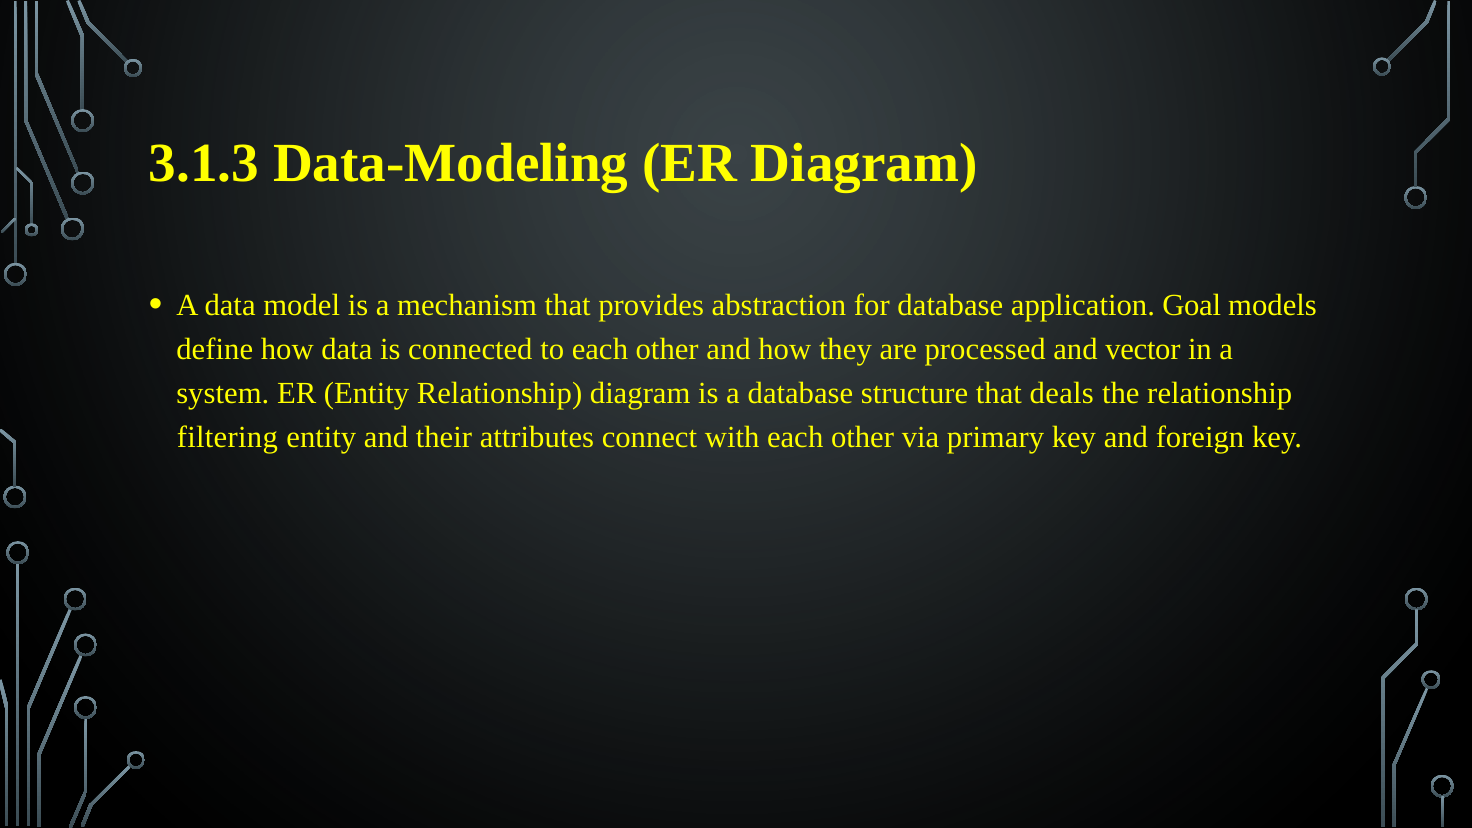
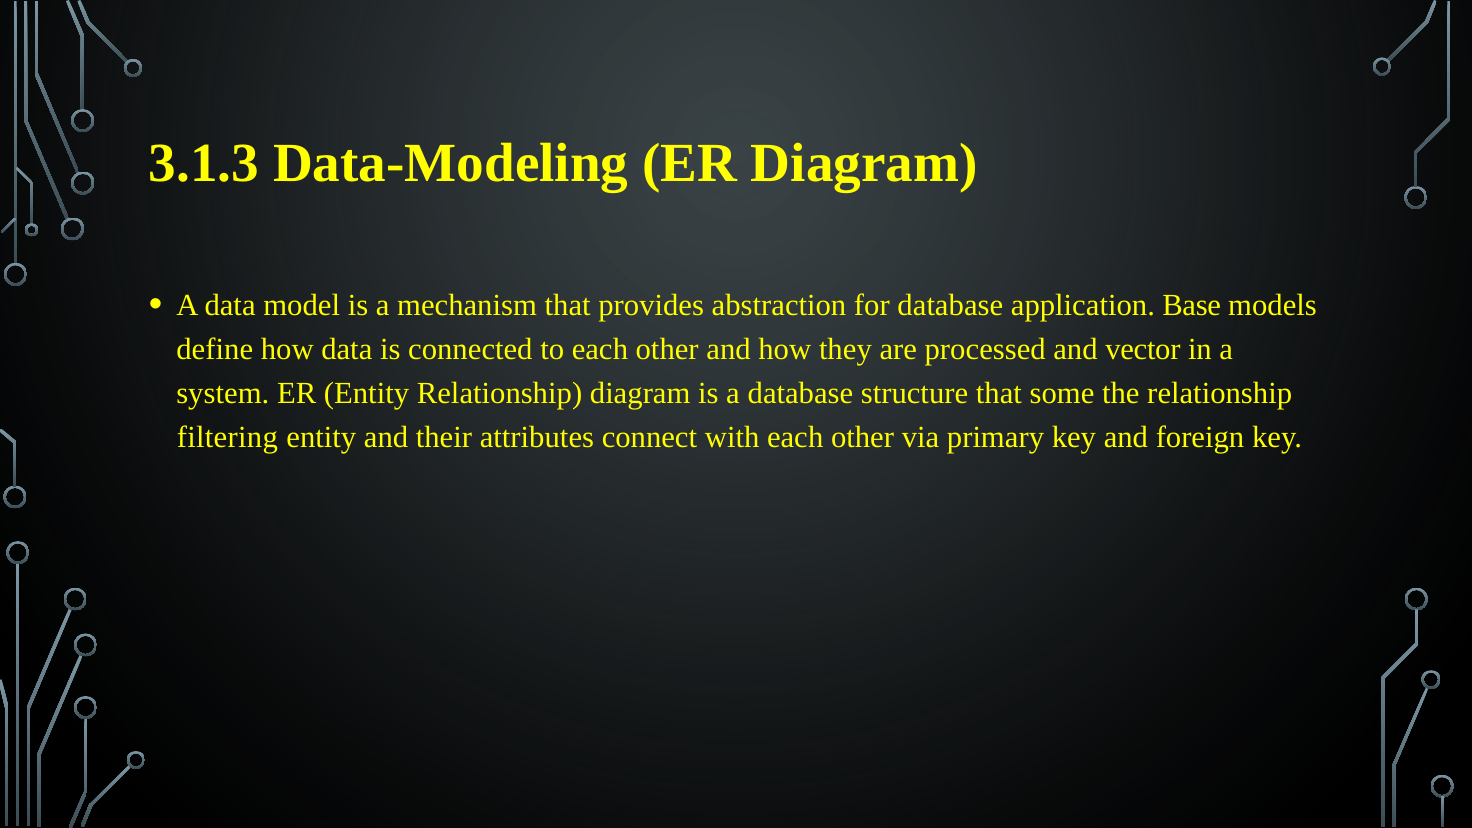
Goal: Goal -> Base
deals: deals -> some
